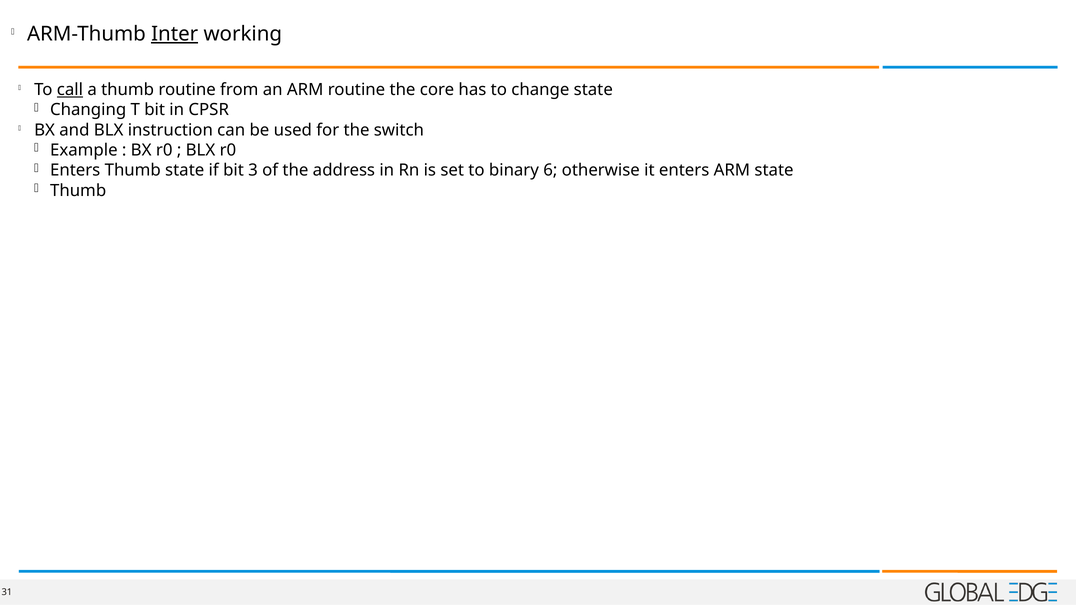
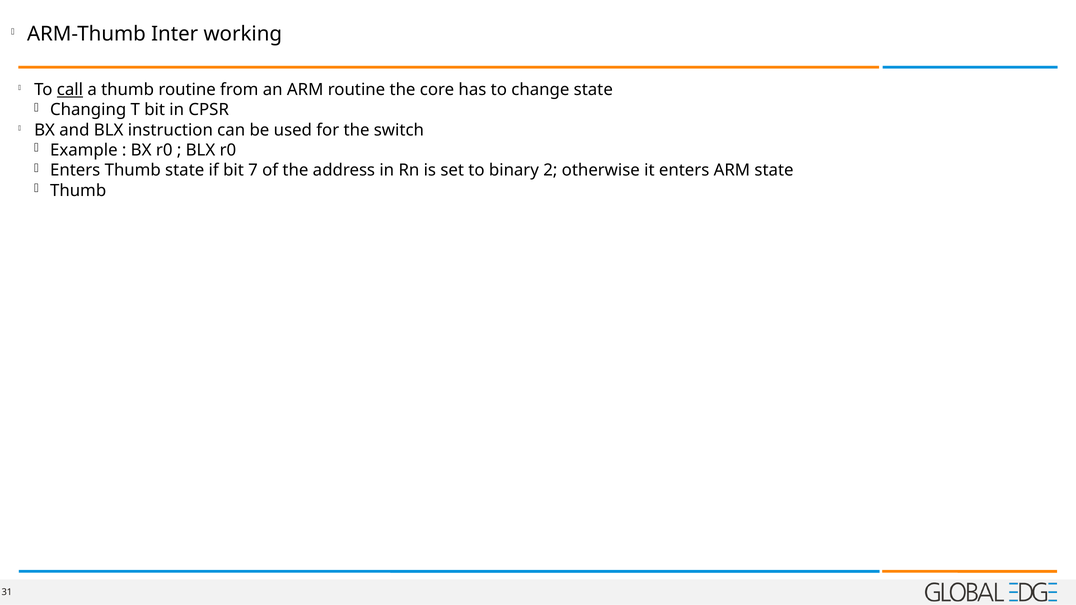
Inter underline: present -> none
3: 3 -> 7
6: 6 -> 2
